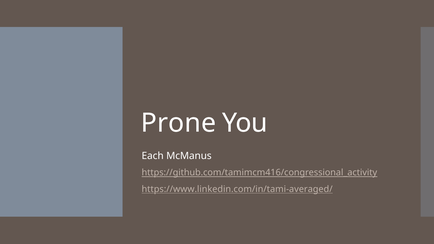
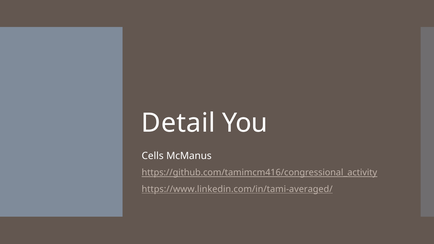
Prone: Prone -> Detail
Each: Each -> Cells
